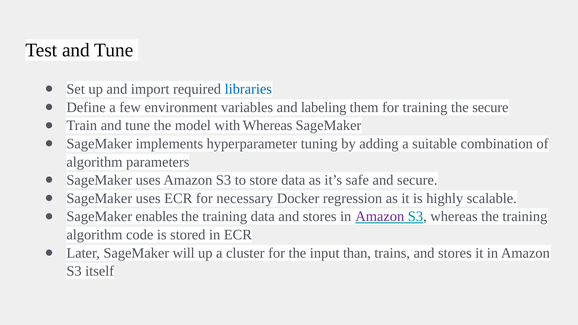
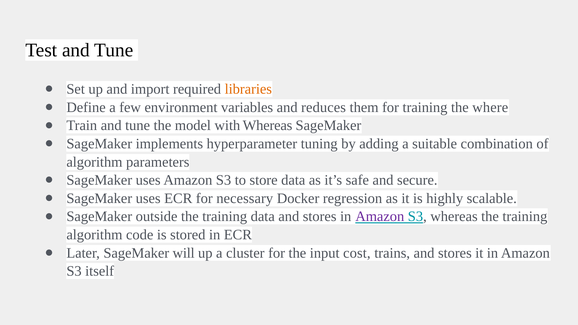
libraries colour: blue -> orange
labeling: labeling -> reduces
the secure: secure -> where
enables: enables -> outside
than: than -> cost
